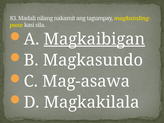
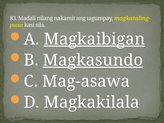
Magkasundo underline: none -> present
